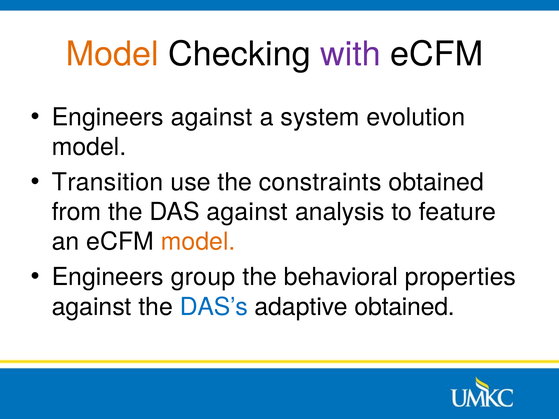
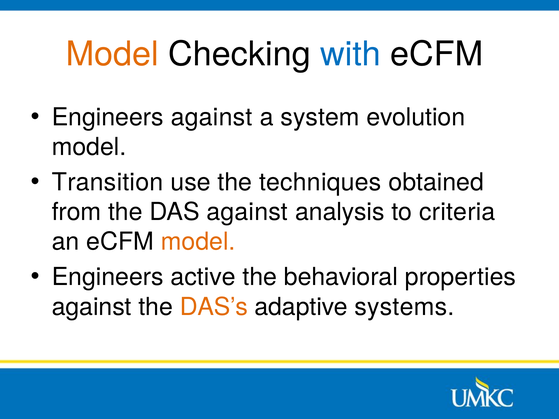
with colour: purple -> blue
constraints: constraints -> techniques
feature: feature -> criteria
group: group -> active
DAS’s colour: blue -> orange
adaptive obtained: obtained -> systems
